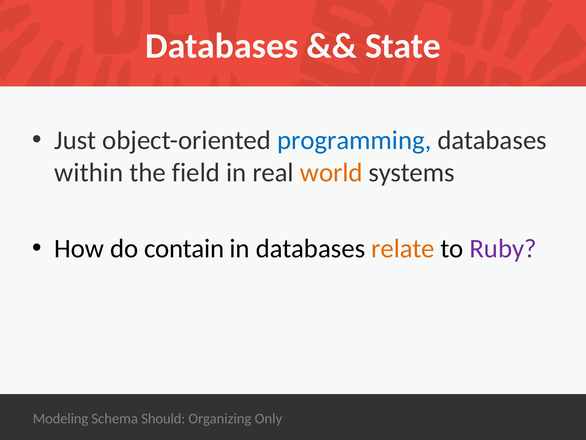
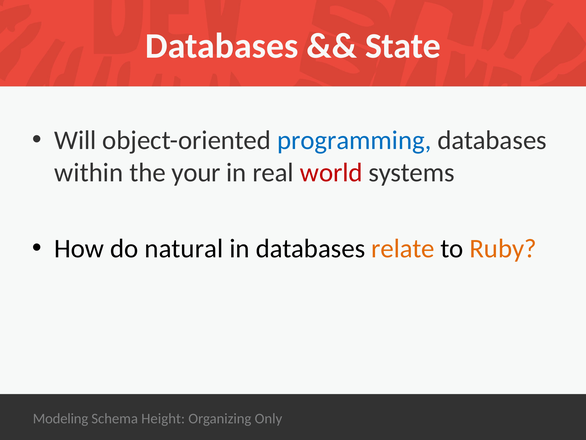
Just: Just -> Will
field: field -> your
world colour: orange -> red
contain: contain -> natural
Ruby colour: purple -> orange
Should: Should -> Height
